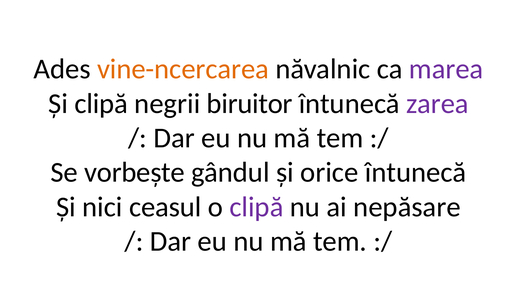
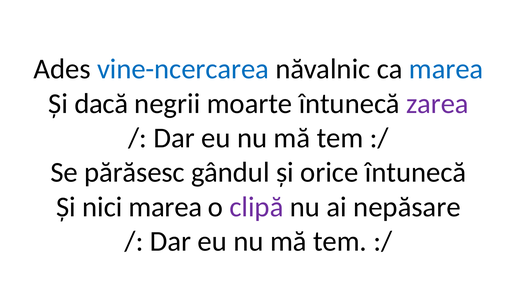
vine-ncercarea colour: orange -> blue
marea at (446, 69) colour: purple -> blue
Și clipă: clipă -> dacă
biruitor: biruitor -> moarte
vorbește: vorbește -> părăsesc
nici ceasul: ceasul -> marea
